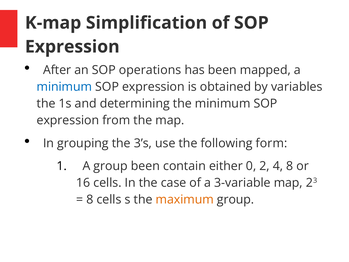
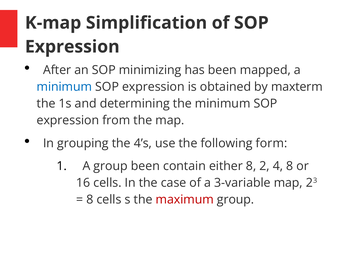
operations: operations -> minimizing
variables: variables -> maxterm
3’s: 3’s -> 4’s
either 0: 0 -> 8
maximum colour: orange -> red
